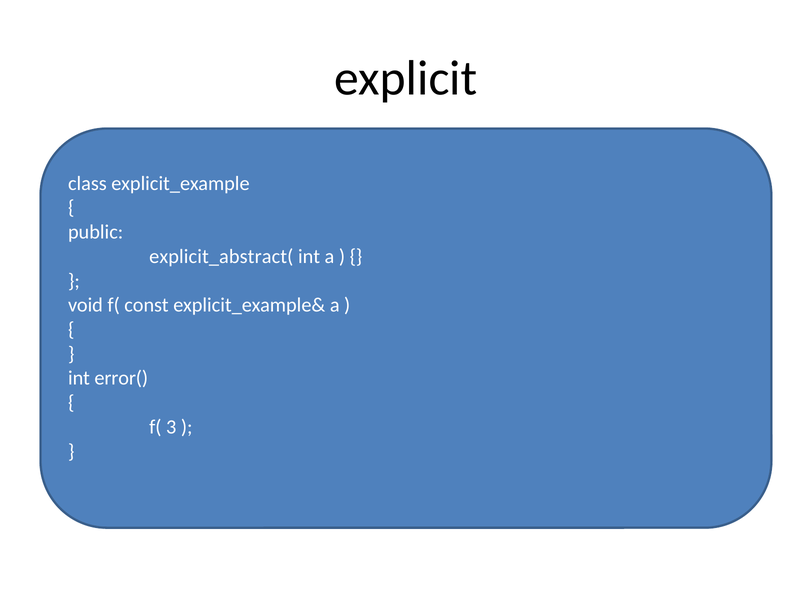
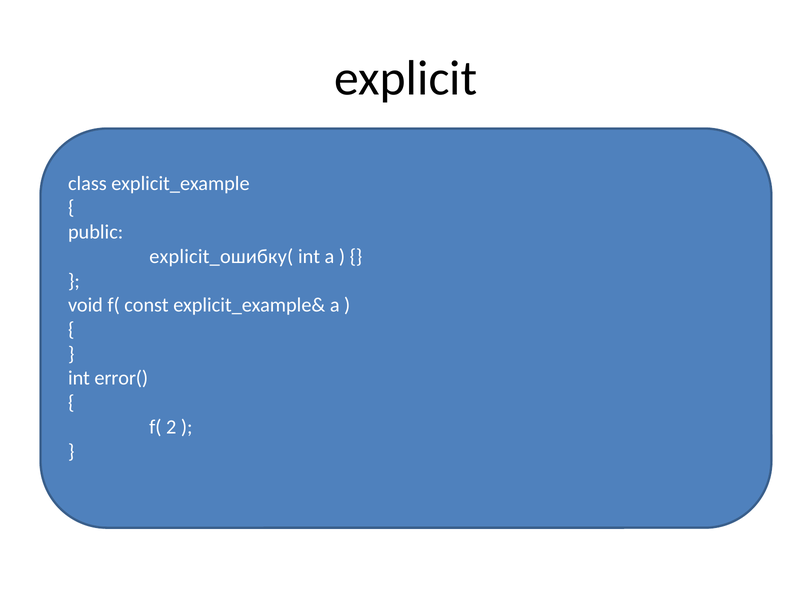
explicit_abstract(: explicit_abstract( -> explicit_ошибку(
3: 3 -> 2
